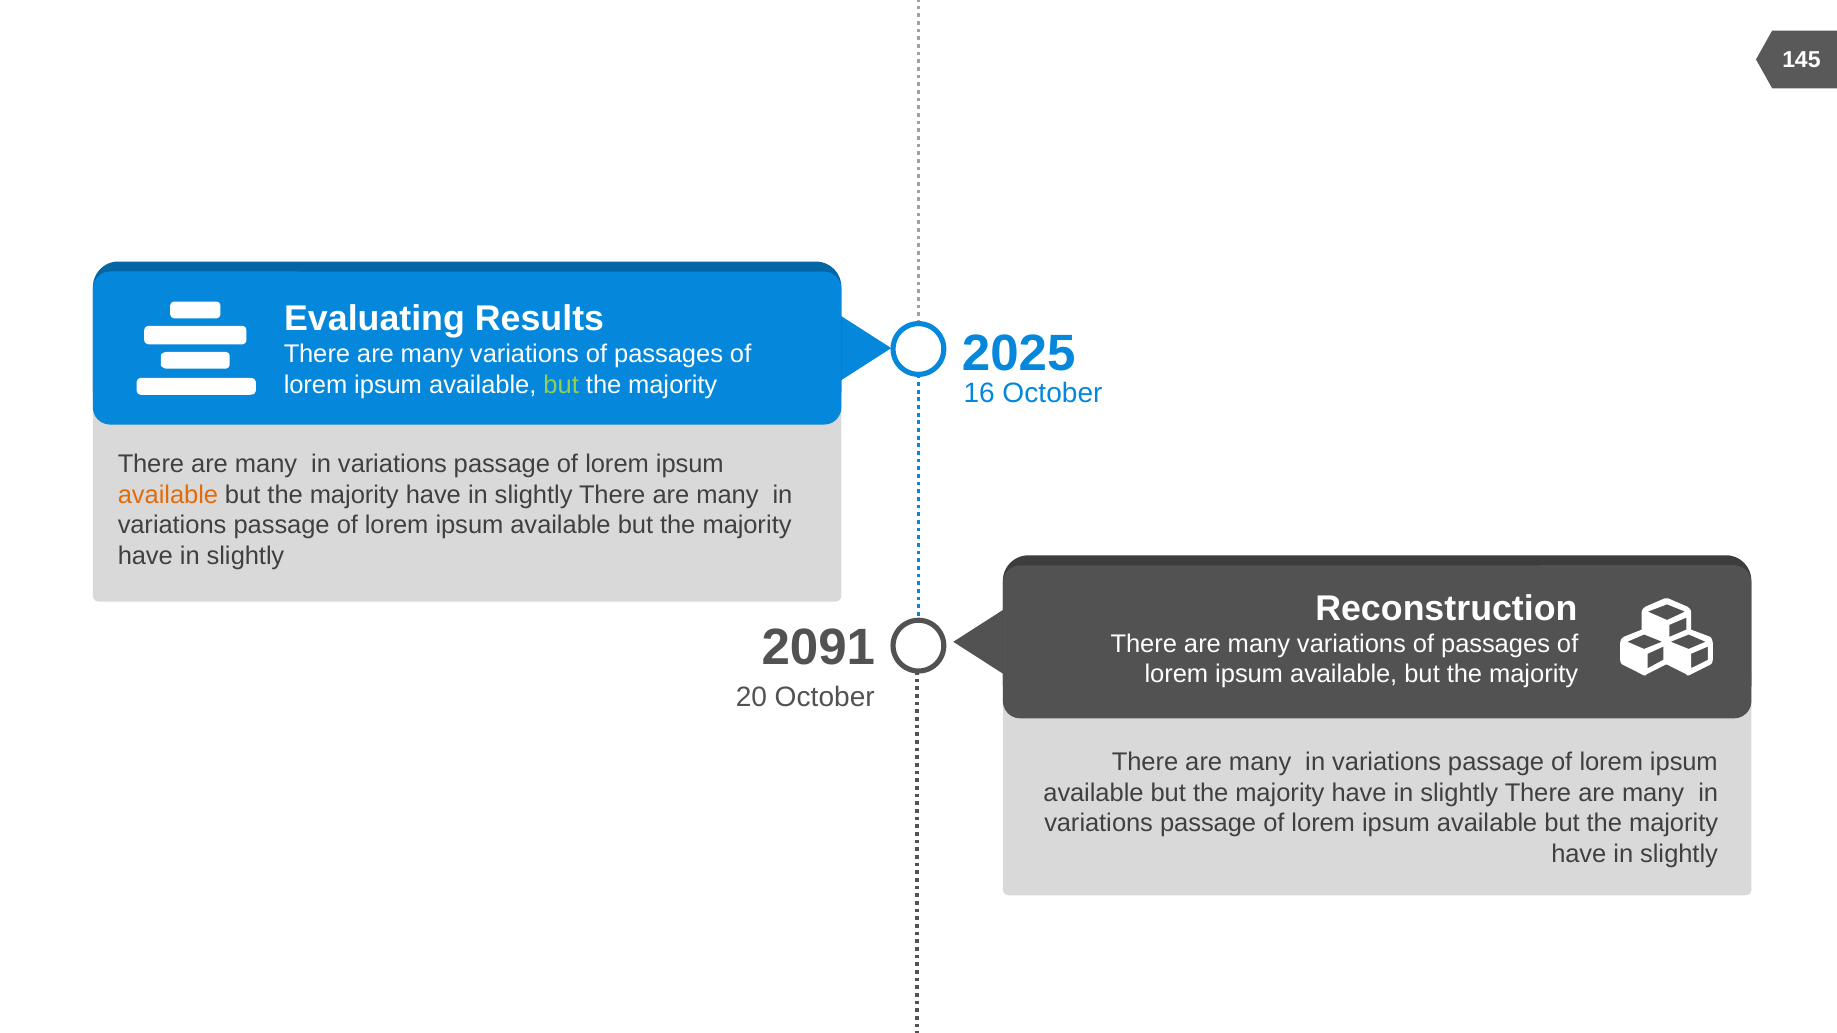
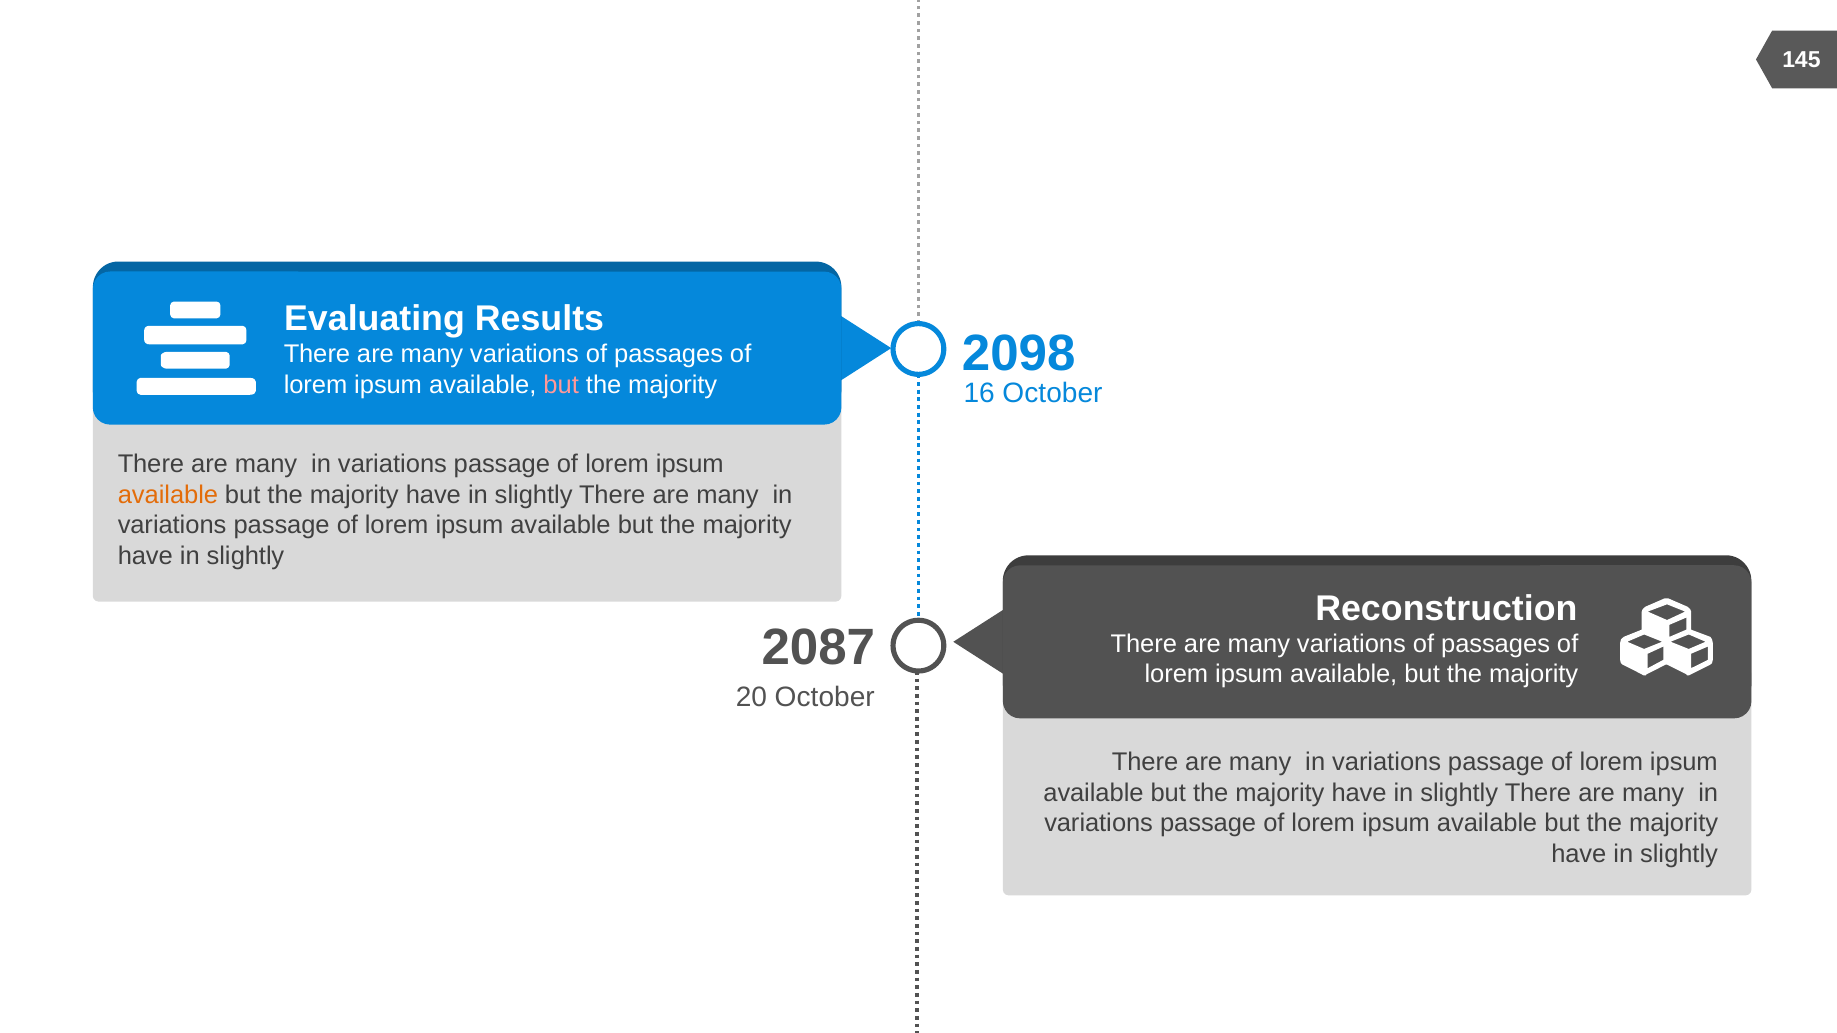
2025: 2025 -> 2098
but at (561, 385) colour: light green -> pink
2091: 2091 -> 2087
